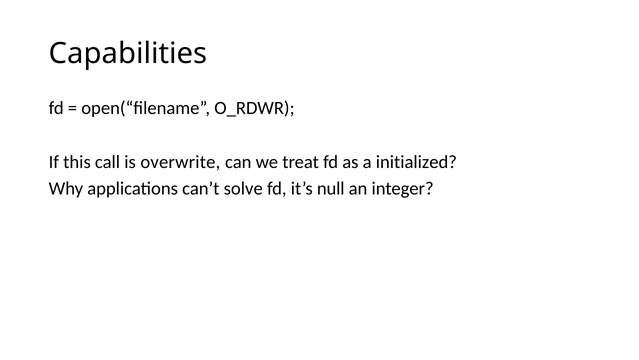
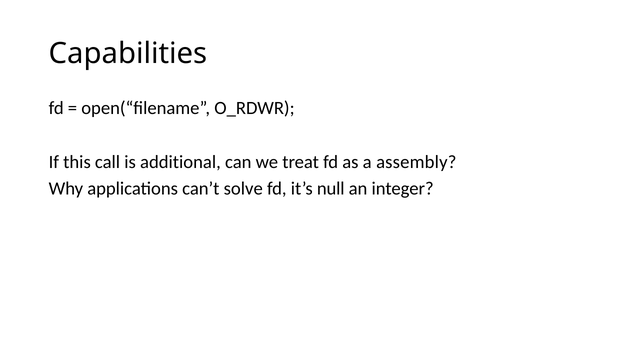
overwrite: overwrite -> additional
initialized: initialized -> assembly
